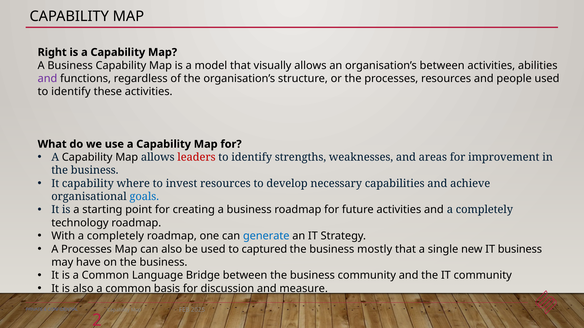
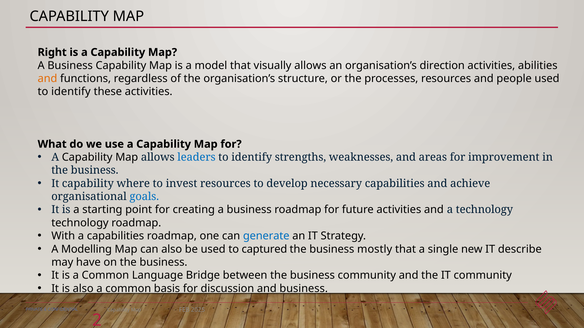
organisation’s between: between -> direction
and at (47, 79) colour: purple -> orange
leaders colour: red -> blue
and a completely: completely -> technology
With a completely: completely -> capabilities
A Processes: Processes -> Modelling
IT business: business -> describe
and measure: measure -> business
